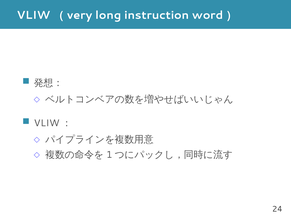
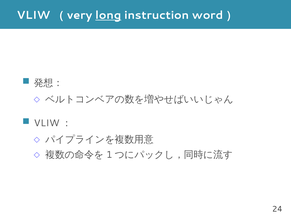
long underline: none -> present
